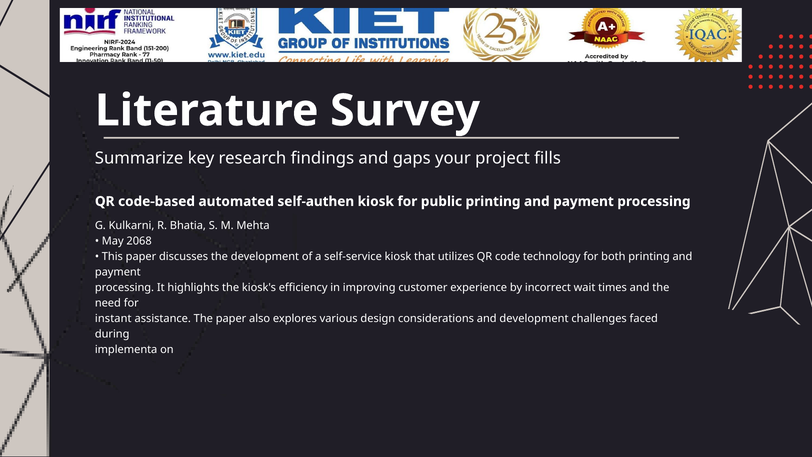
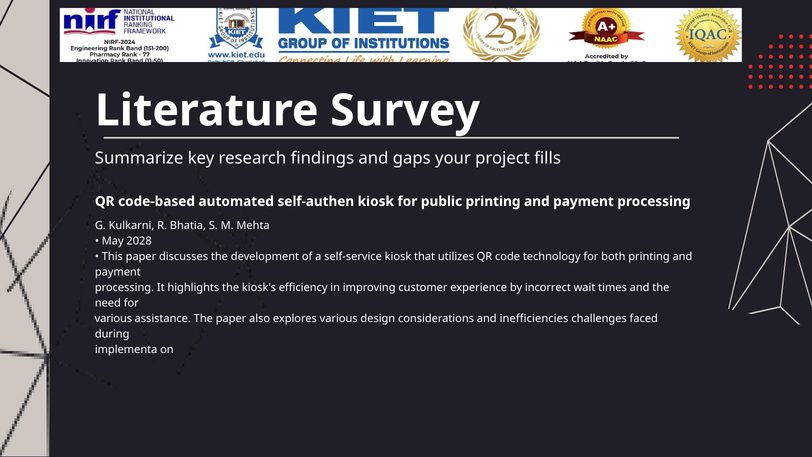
2068: 2068 -> 2028
instant at (113, 318): instant -> various
and development: development -> inefficiencies
